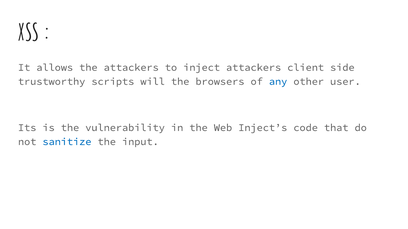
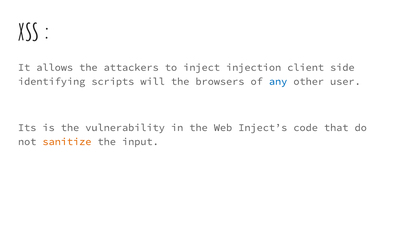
inject attackers: attackers -> injection
trustworthy: trustworthy -> identifying
sanitize colour: blue -> orange
